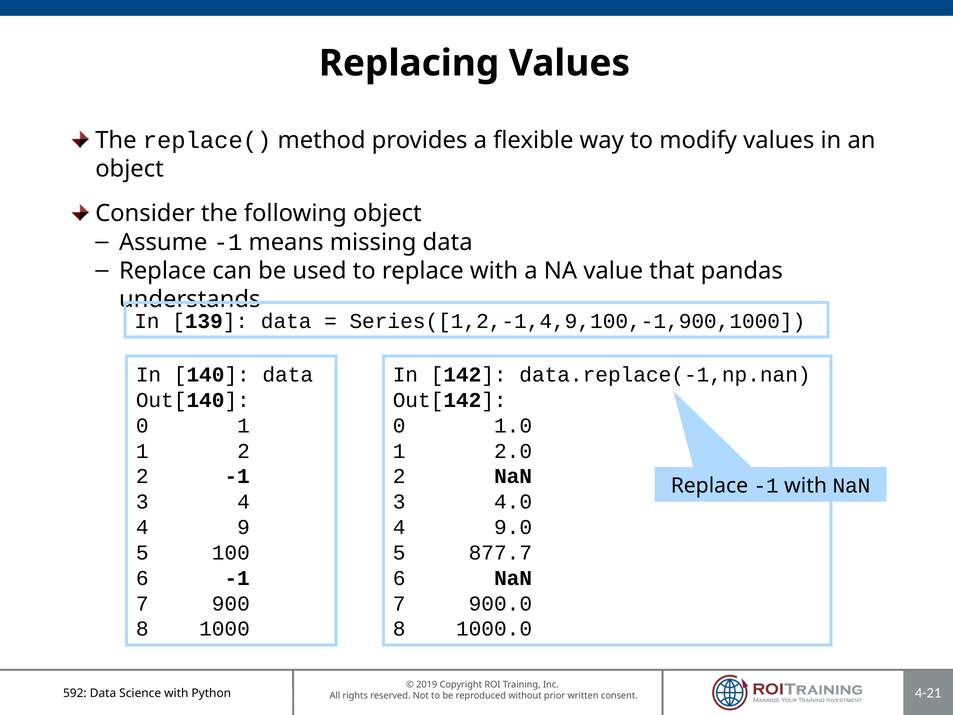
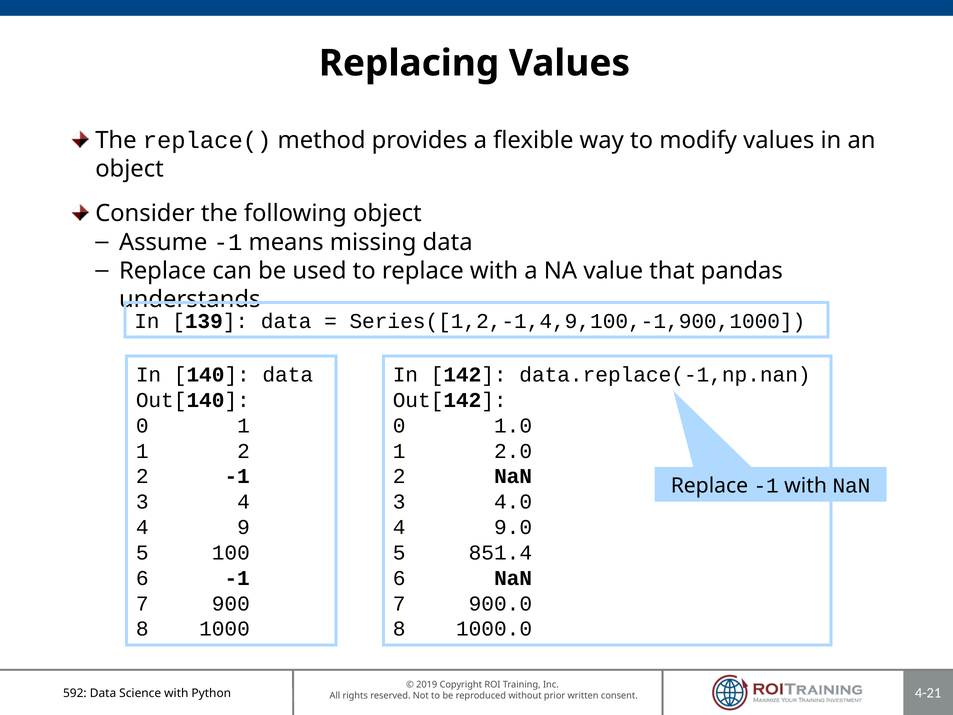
877.7: 877.7 -> 851.4
